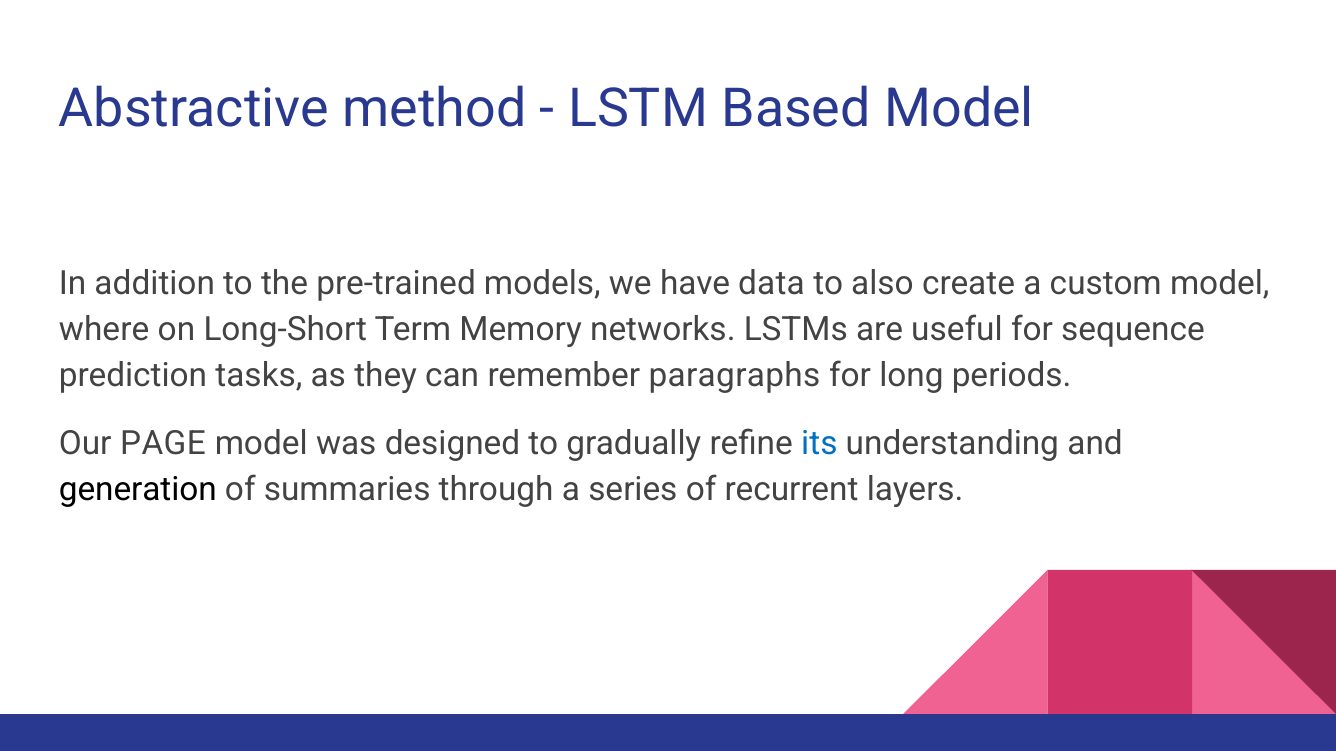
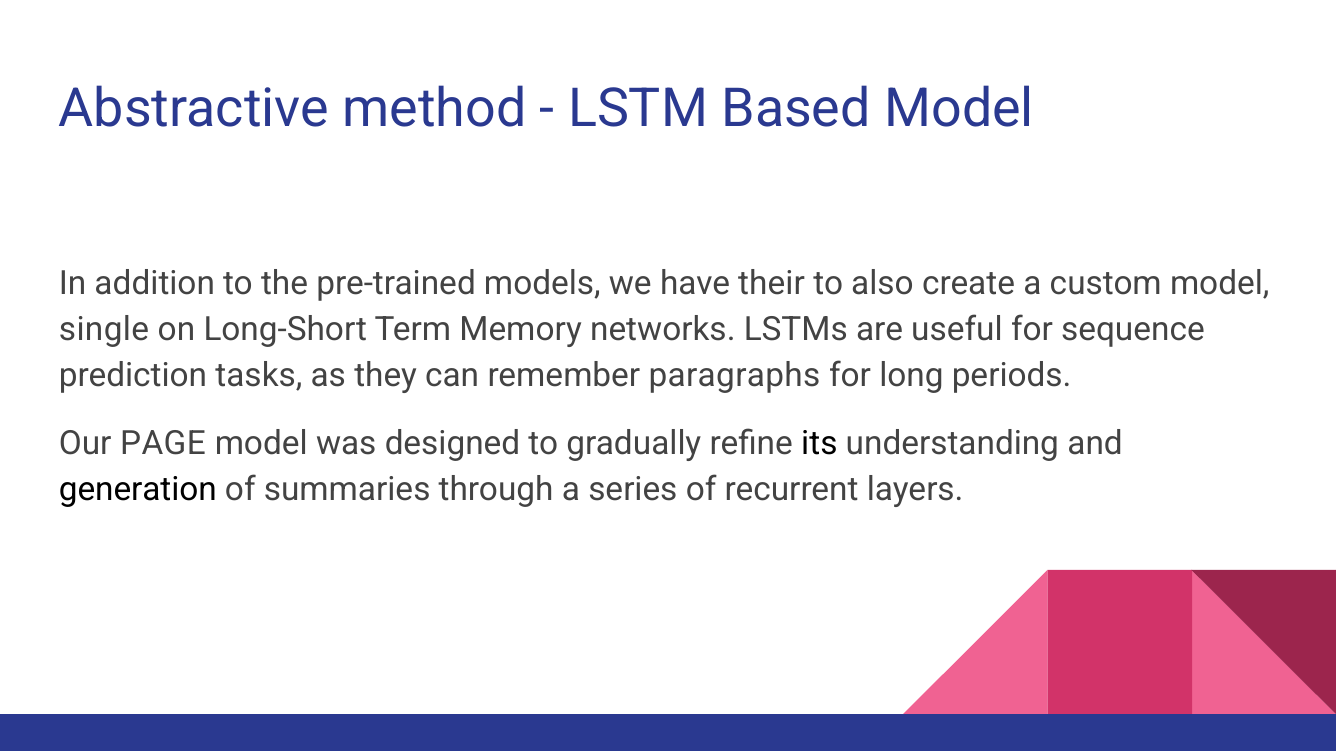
data: data -> their
where: where -> single
its colour: blue -> black
